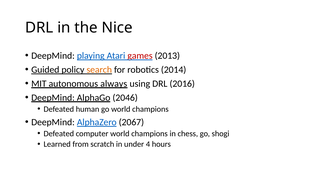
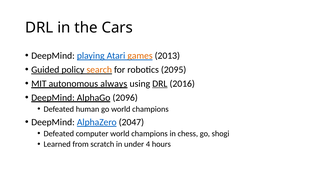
Nice: Nice -> Cars
games colour: red -> orange
2014: 2014 -> 2095
DRL at (160, 84) underline: none -> present
2046: 2046 -> 2096
2067: 2067 -> 2047
